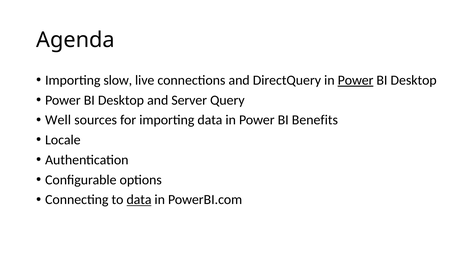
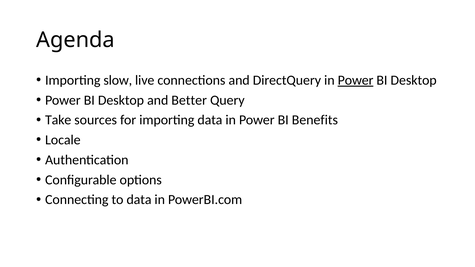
Server: Server -> Better
Well: Well -> Take
data at (139, 200) underline: present -> none
